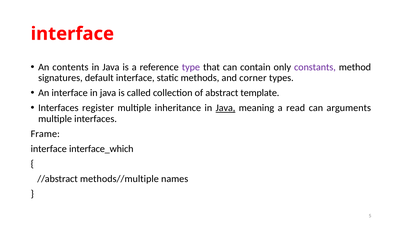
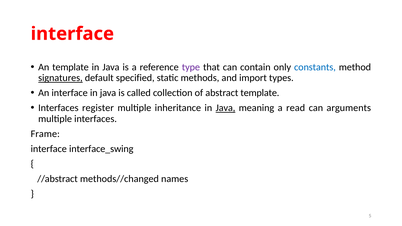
An contents: contents -> template
constants colour: purple -> blue
signatures underline: none -> present
default interface: interface -> specified
corner: corner -> import
interface_which: interface_which -> interface_swing
methods//multiple: methods//multiple -> methods//changed
